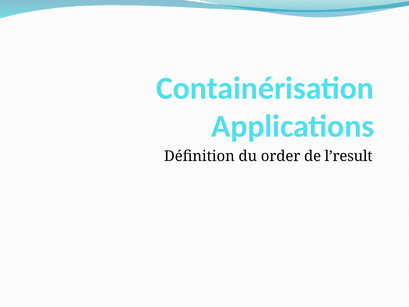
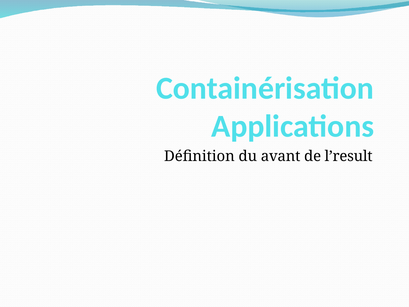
order: order -> avant
